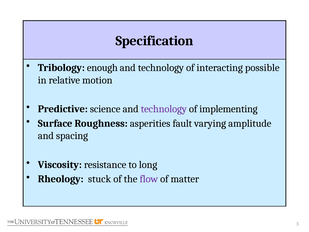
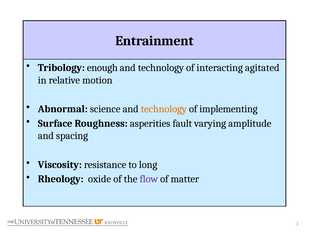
Specification: Specification -> Entrainment
possible: possible -> agitated
Predictive: Predictive -> Abnormal
technology at (164, 109) colour: purple -> orange
stuck: stuck -> oxide
